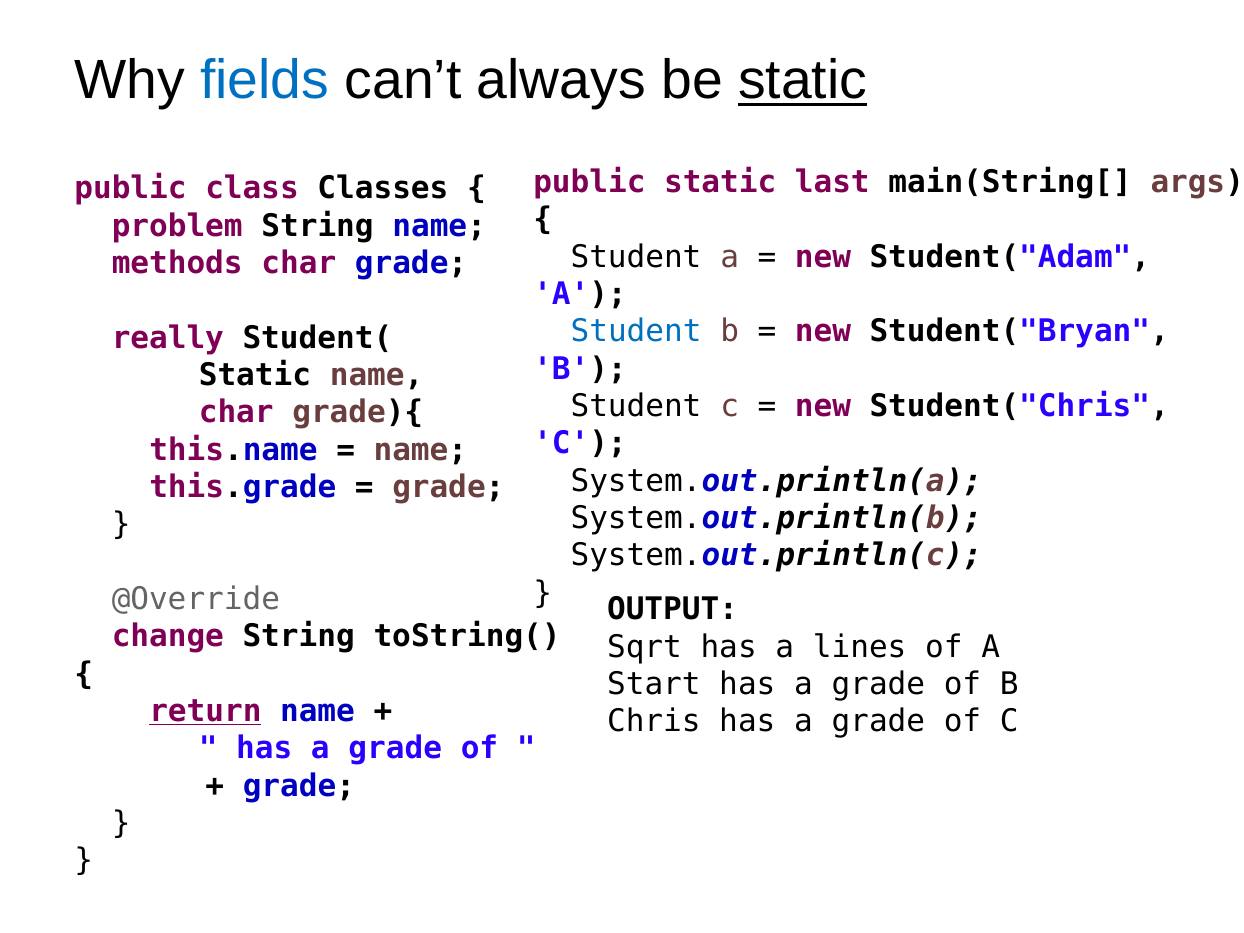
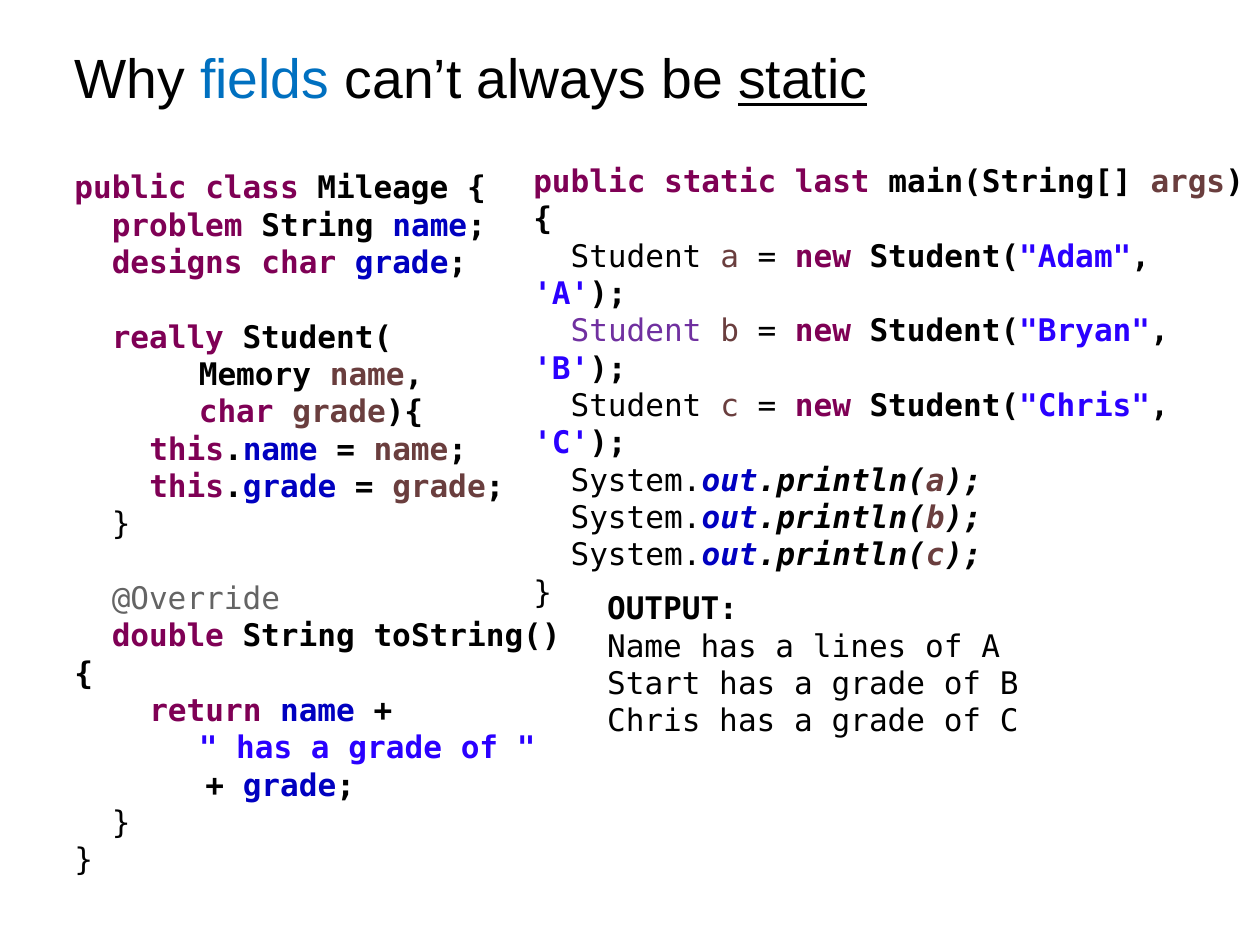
Classes: Classes -> Mileage
methods: methods -> designs
Student at (636, 332) colour: blue -> purple
Static at (255, 375): Static -> Memory
change: change -> double
Sqrt at (644, 647): Sqrt -> Name
return underline: present -> none
